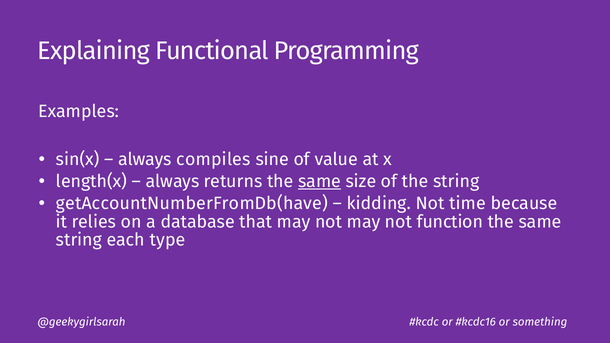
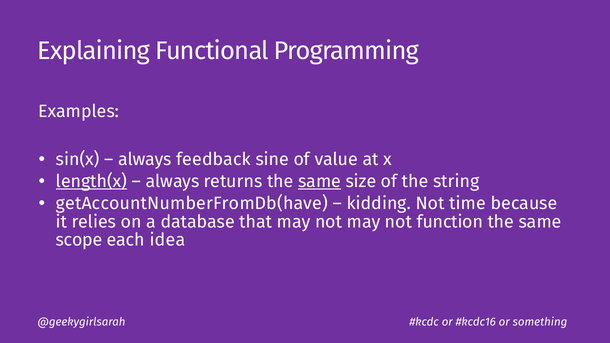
compiles: compiles -> feedback
length(x underline: none -> present
string at (79, 240): string -> scope
type: type -> idea
